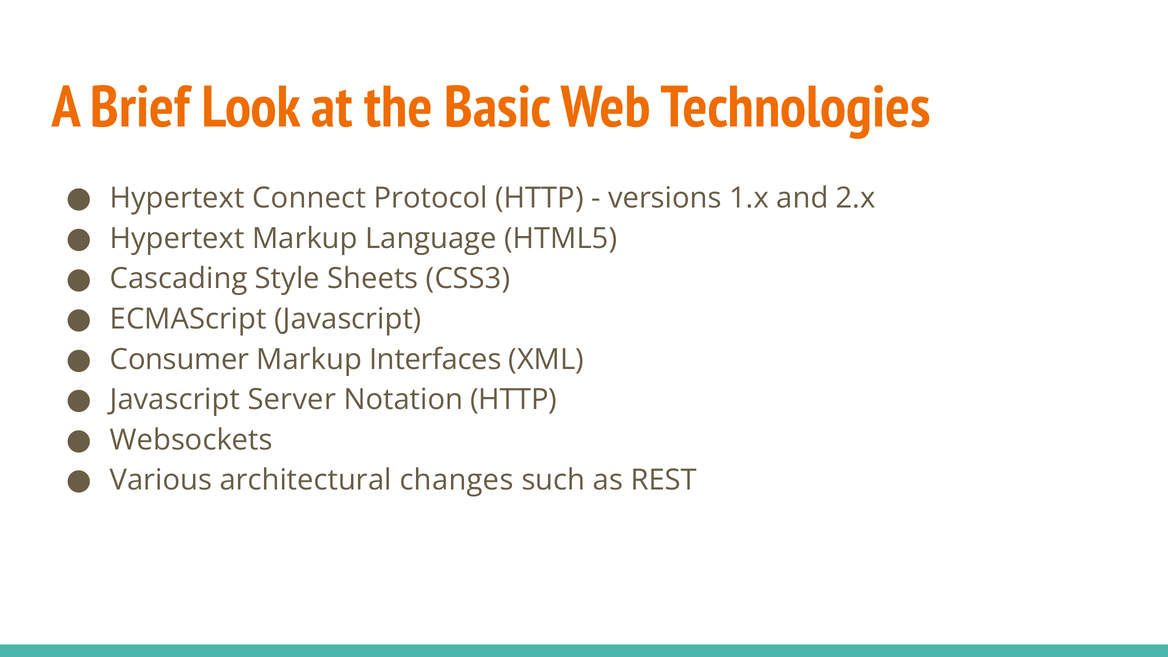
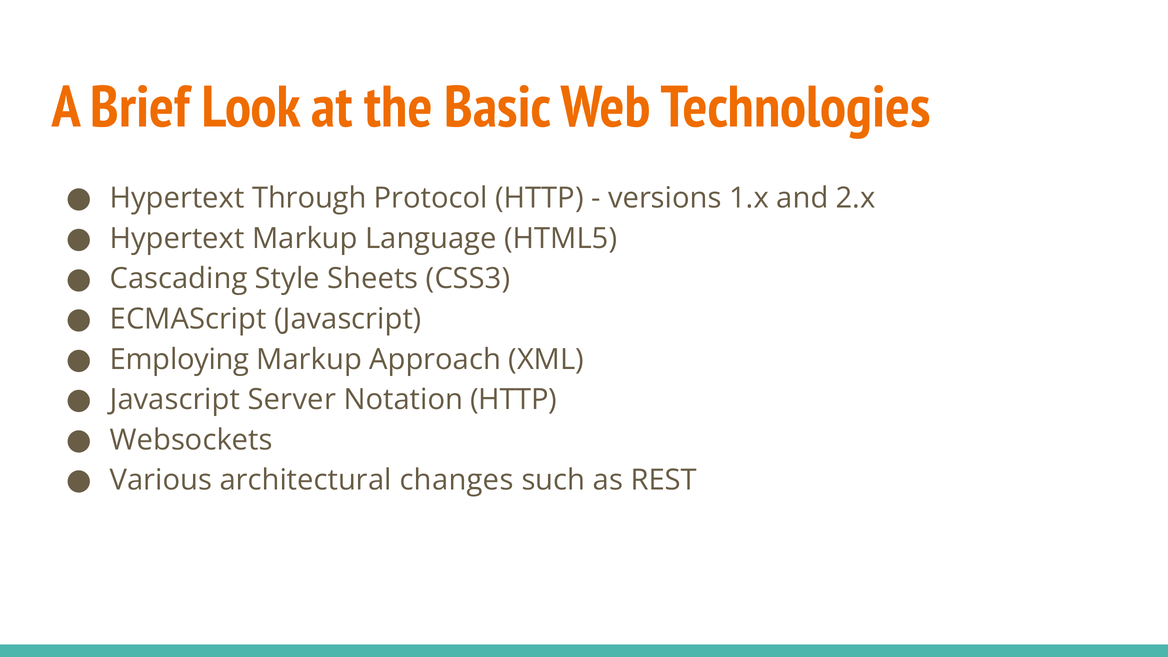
Connect: Connect -> Through
Consumer: Consumer -> Employing
Interfaces: Interfaces -> Approach
